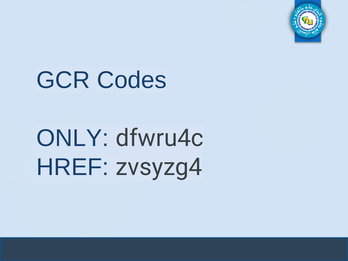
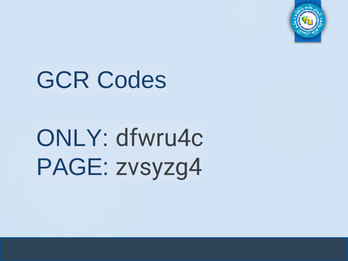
HREF: HREF -> PAGE
